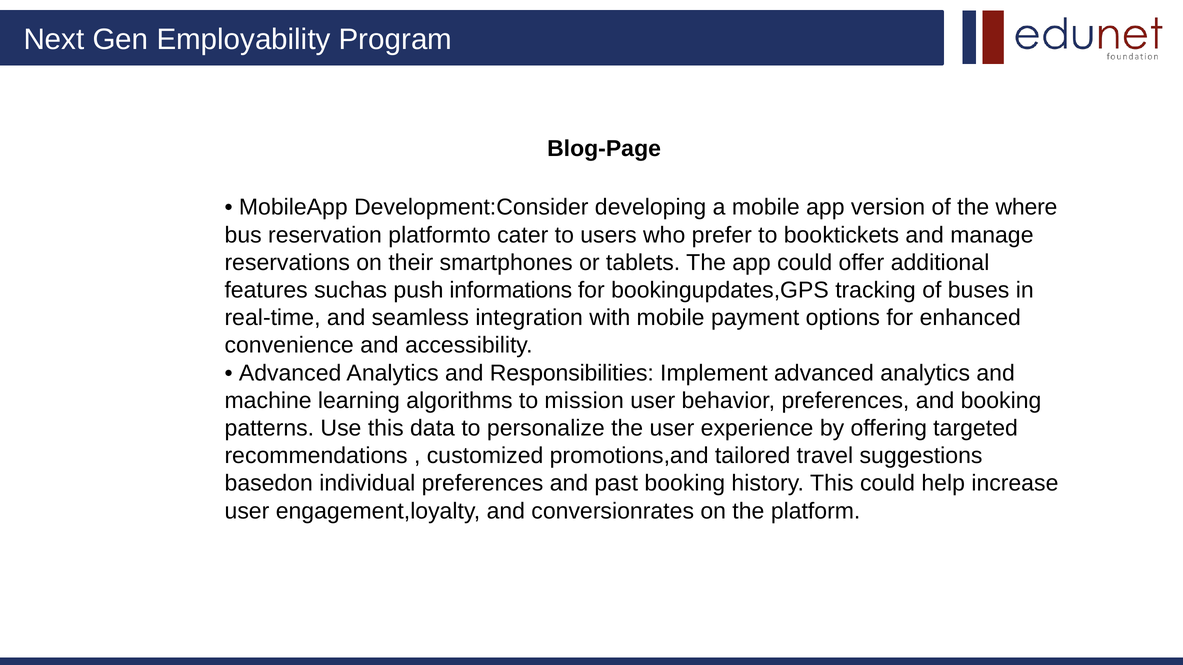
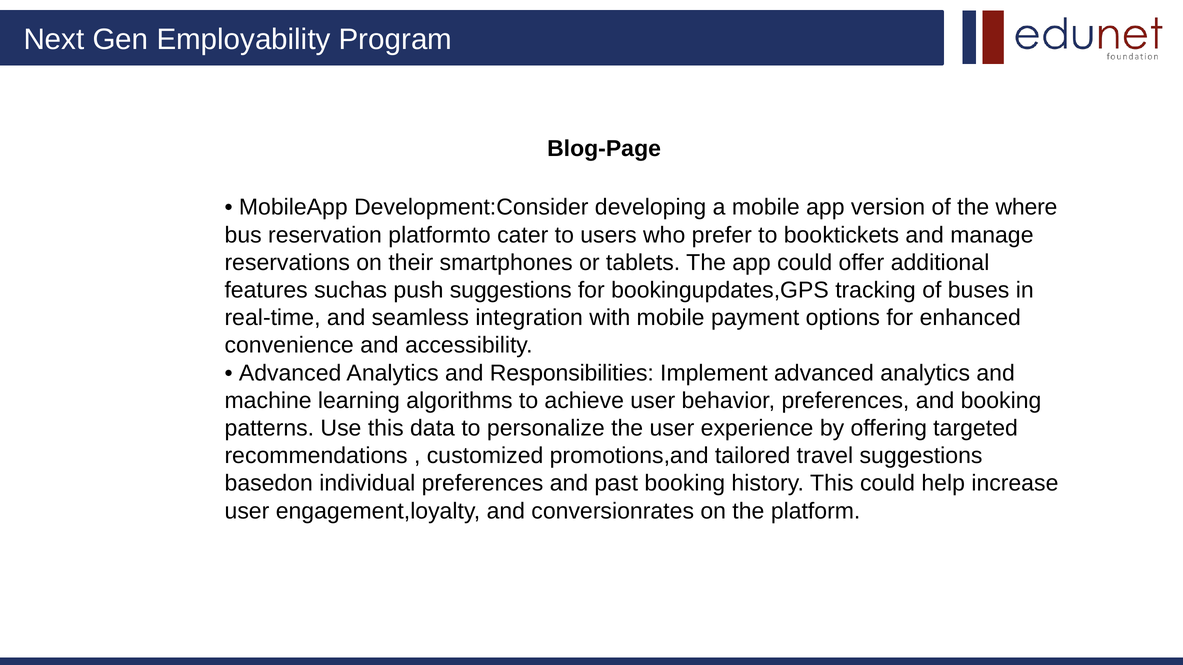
push informations: informations -> suggestions
mission: mission -> achieve
